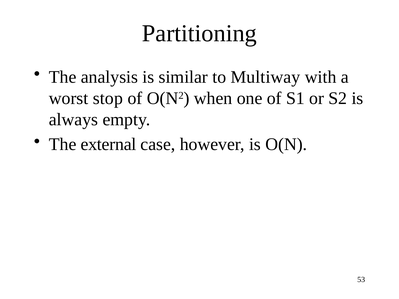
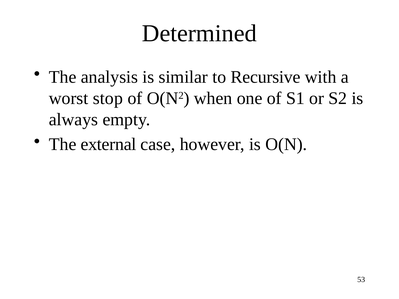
Partitioning: Partitioning -> Determined
Multiway: Multiway -> Recursive
